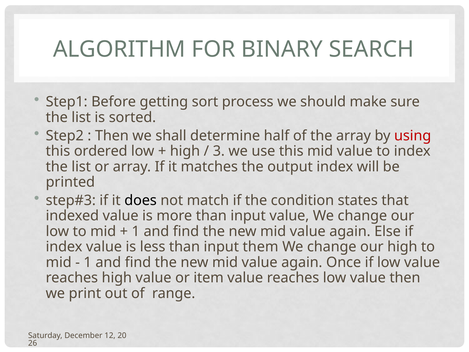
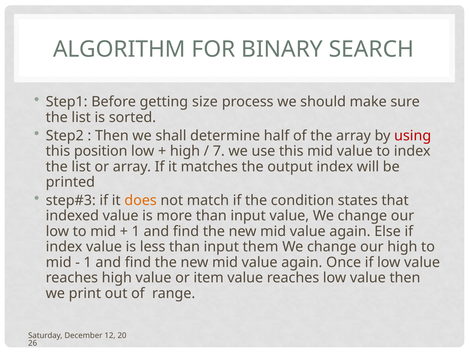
sort: sort -> size
ordered: ordered -> position
3: 3 -> 7
does colour: black -> orange
